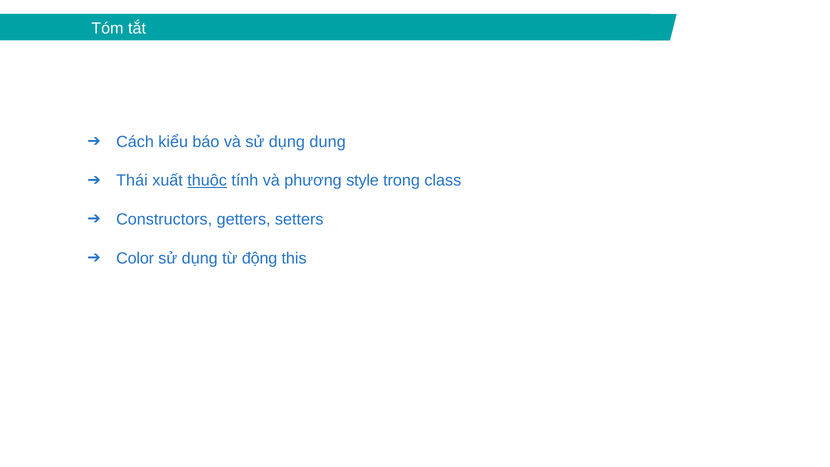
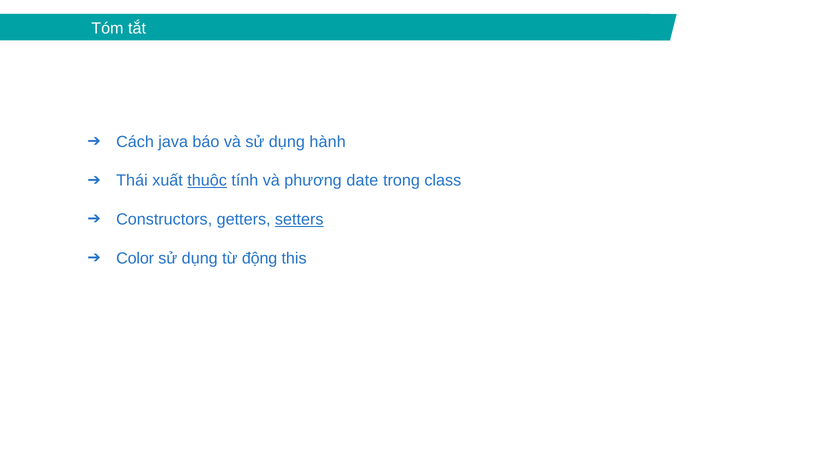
kiểu: kiểu -> java
dung: dung -> hành
style: style -> date
setters underline: none -> present
